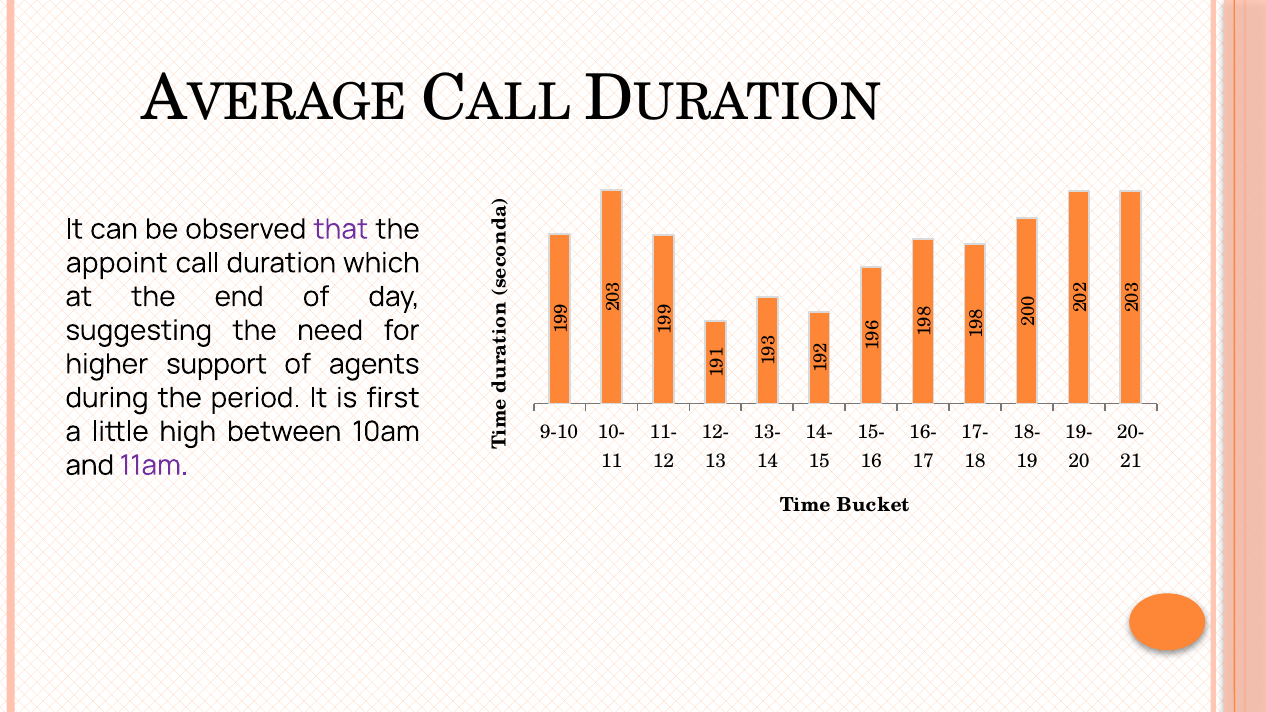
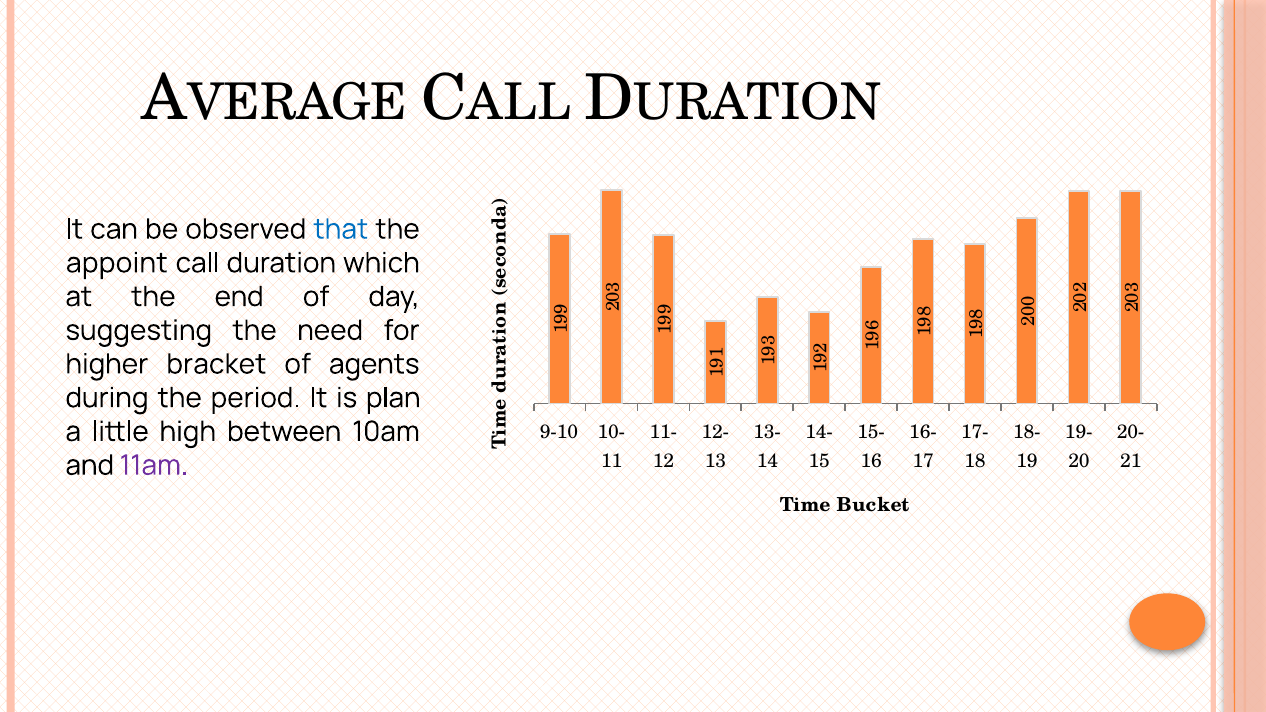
that colour: purple -> blue
support: support -> bracket
first: first -> plan
